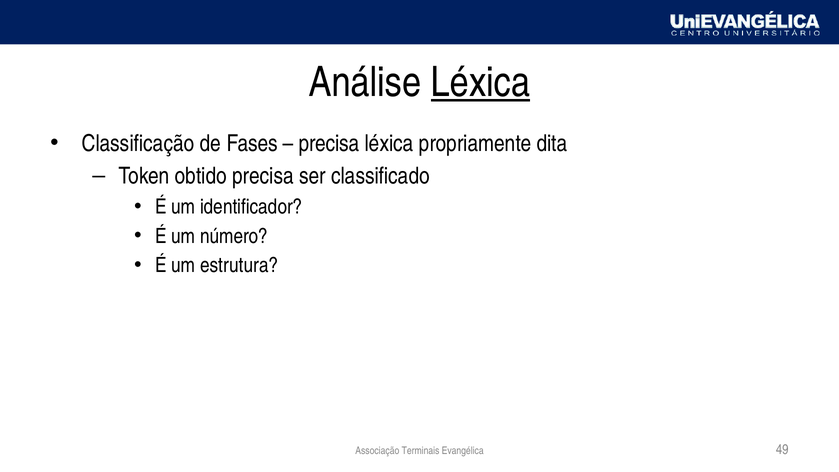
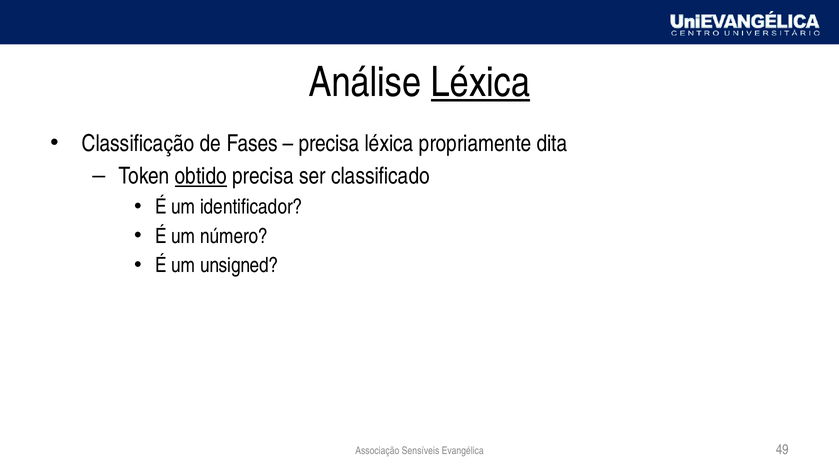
obtido underline: none -> present
estrutura: estrutura -> unsigned
Terminais: Terminais -> Sensíveis
